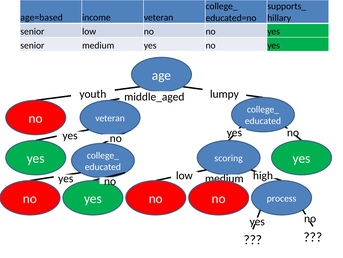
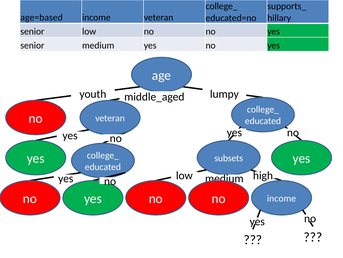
scoring: scoring -> subsets
no process: process -> income
